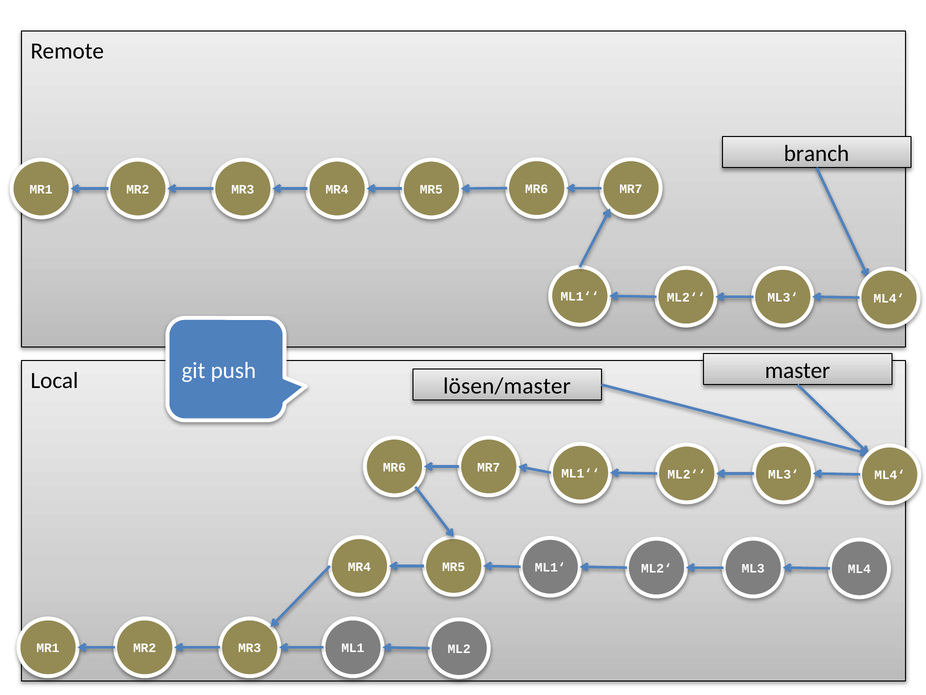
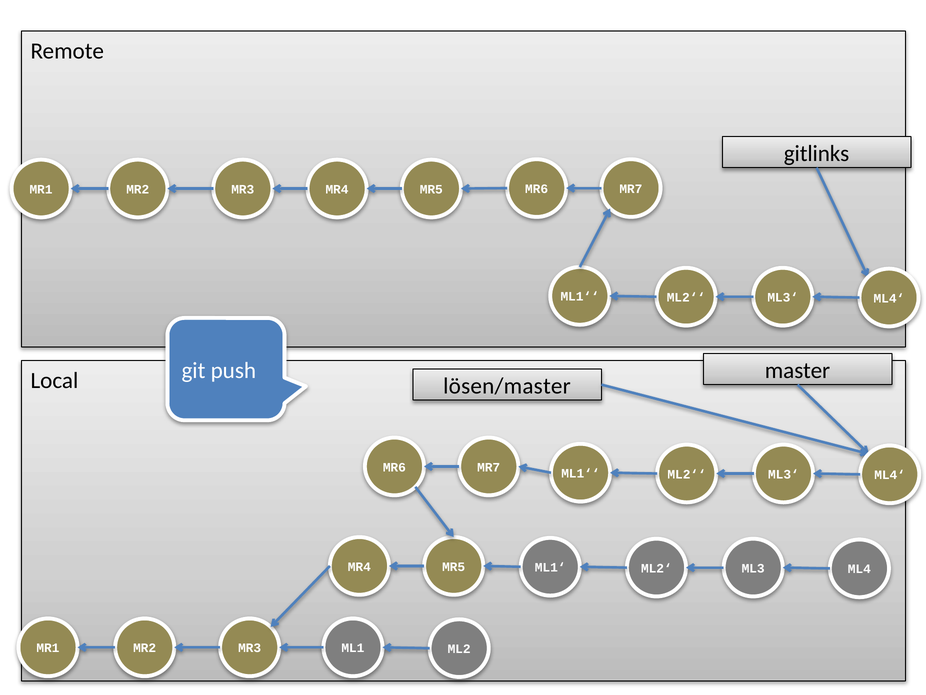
branch: branch -> gitlinks
